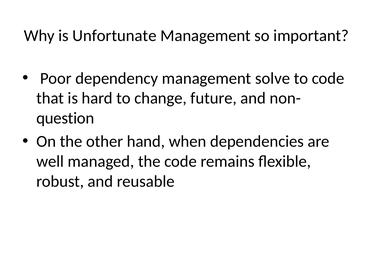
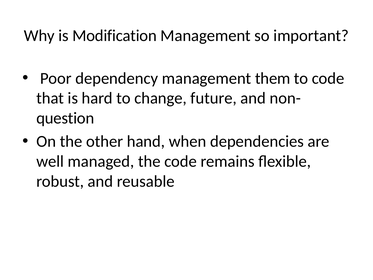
Unfortunate: Unfortunate -> Modification
solve: solve -> them
